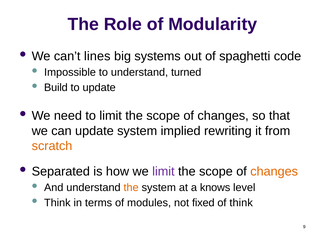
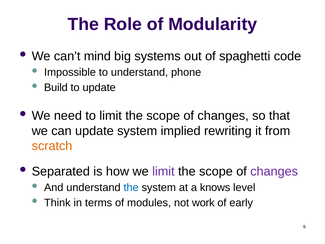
lines: lines -> mind
turned: turned -> phone
changes at (274, 171) colour: orange -> purple
the at (131, 187) colour: orange -> blue
fixed: fixed -> work
of think: think -> early
